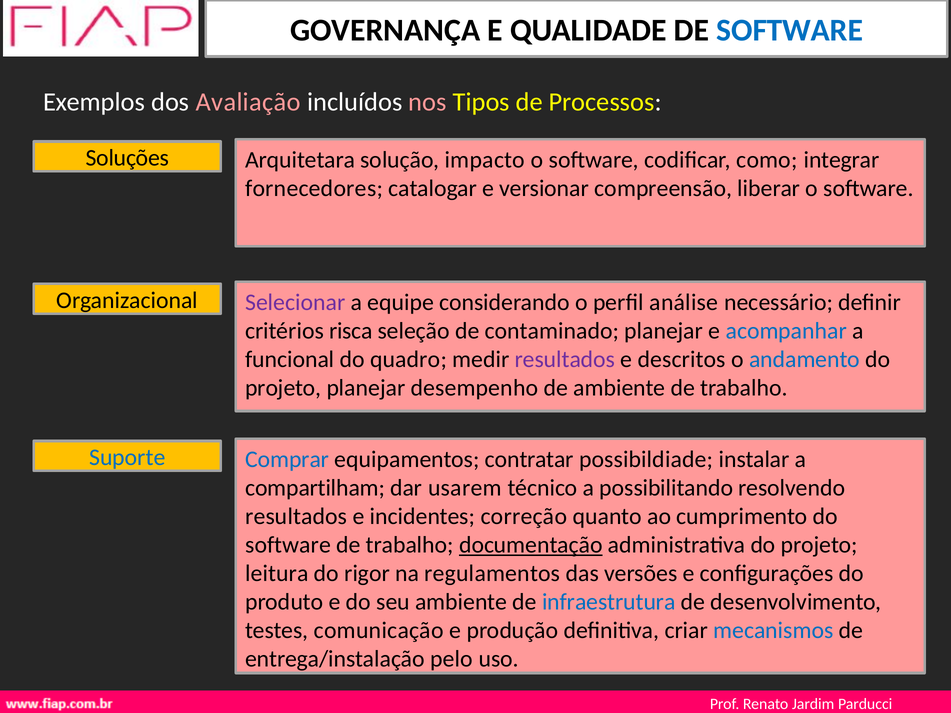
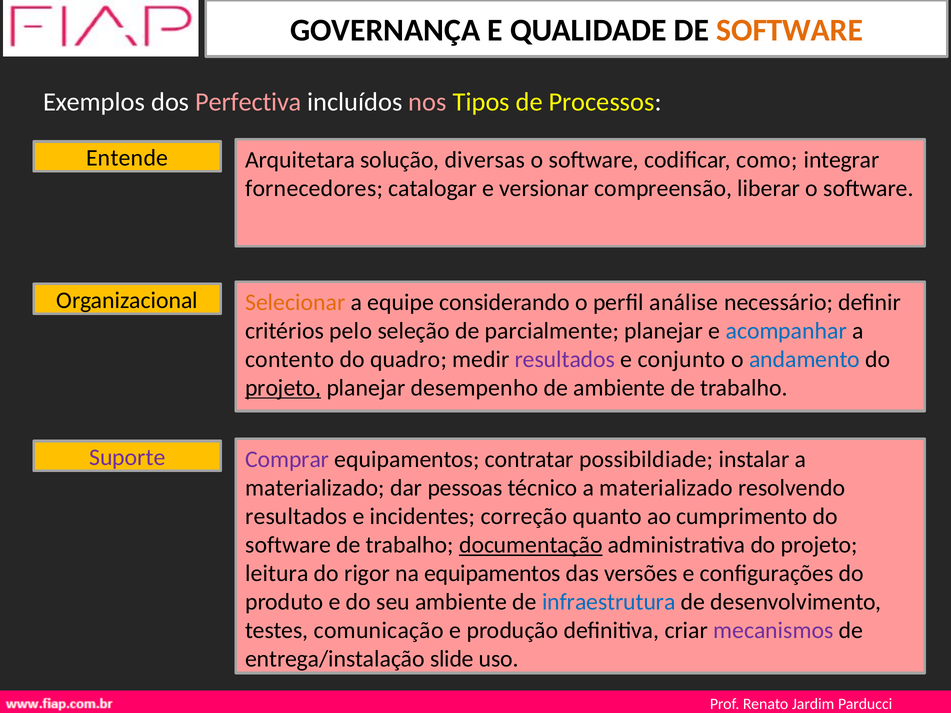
SOFTWARE at (790, 30) colour: blue -> orange
Avaliação: Avaliação -> Perfectiva
Soluções: Soluções -> Entende
impacto: impacto -> diversas
Selecionar colour: purple -> orange
risca: risca -> pelo
contaminado: contaminado -> parcialmente
funcional: funcional -> contento
descritos: descritos -> conjunto
projeto at (283, 388) underline: none -> present
Suporte colour: blue -> purple
Comprar colour: blue -> purple
compartilham at (315, 488): compartilham -> materializado
usarem: usarem -> pessoas
técnico a possibilitando: possibilitando -> materializado
na regulamentos: regulamentos -> equipamentos
mecanismos colour: blue -> purple
pelo: pelo -> slide
